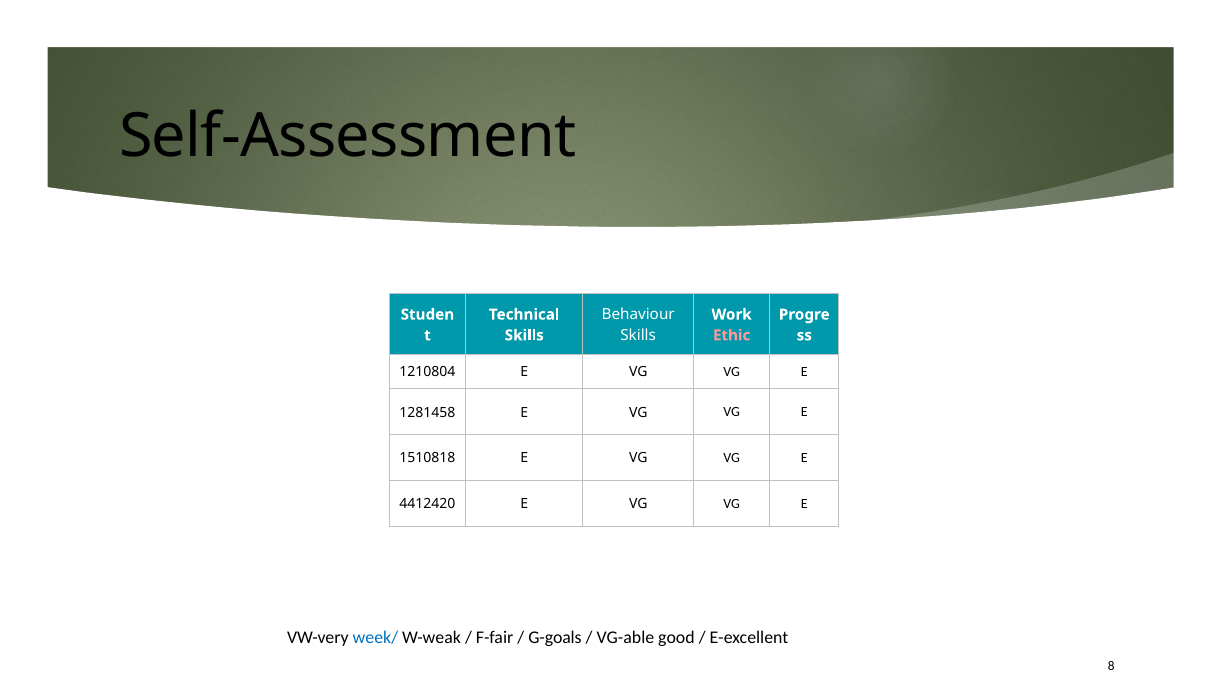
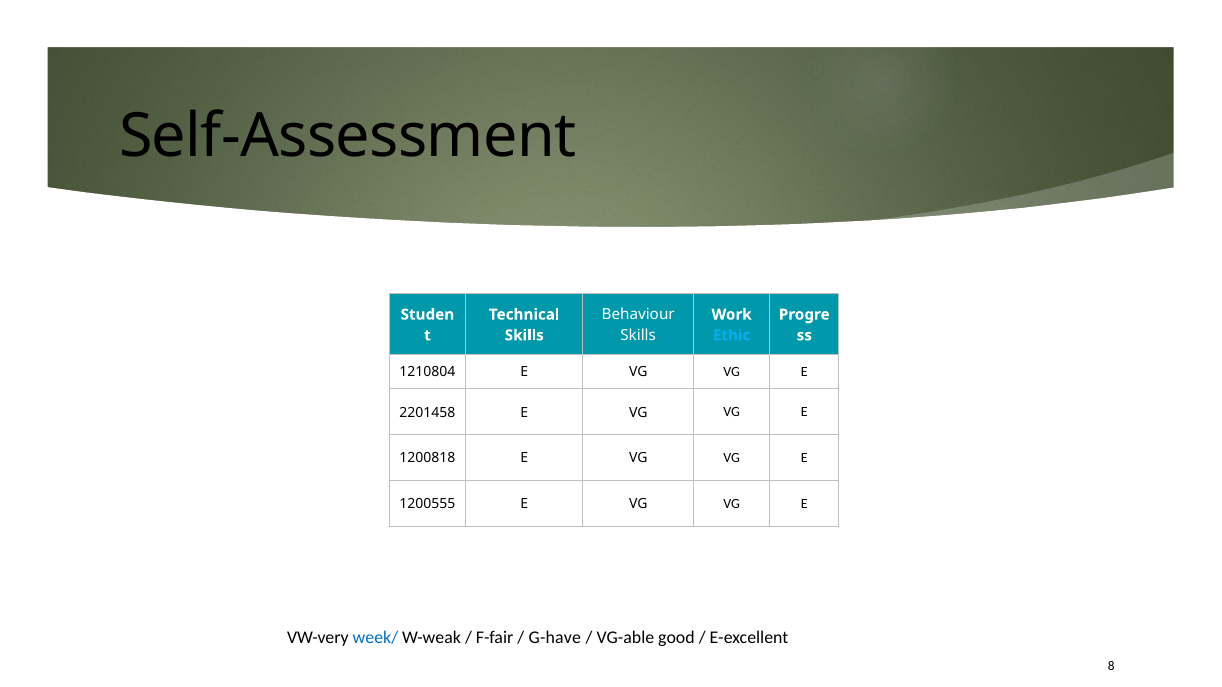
Ethic colour: pink -> light blue
1281458: 1281458 -> 2201458
1510818: 1510818 -> 1200818
4412420: 4412420 -> 1200555
G-goals: G-goals -> G-have
